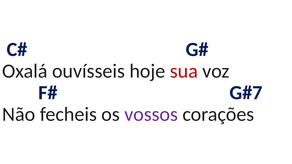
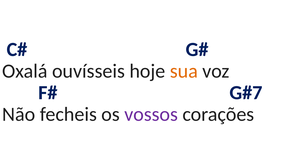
sua colour: red -> orange
